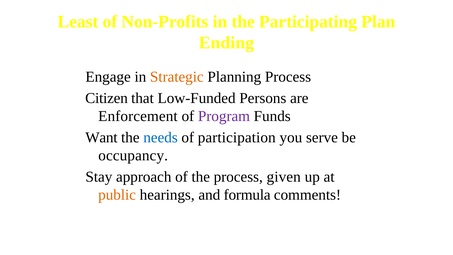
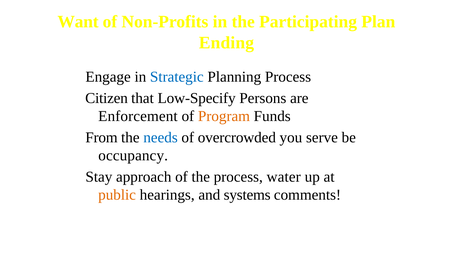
Least: Least -> Want
Strategic colour: orange -> blue
Low-Funded: Low-Funded -> Low-Specify
Program colour: purple -> orange
Want: Want -> From
participation: participation -> overcrowded
given: given -> water
formula: formula -> systems
